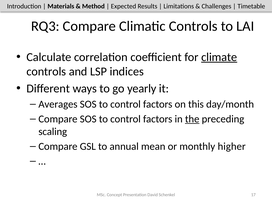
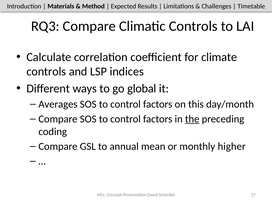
climate underline: present -> none
yearly: yearly -> global
scaling: scaling -> coding
